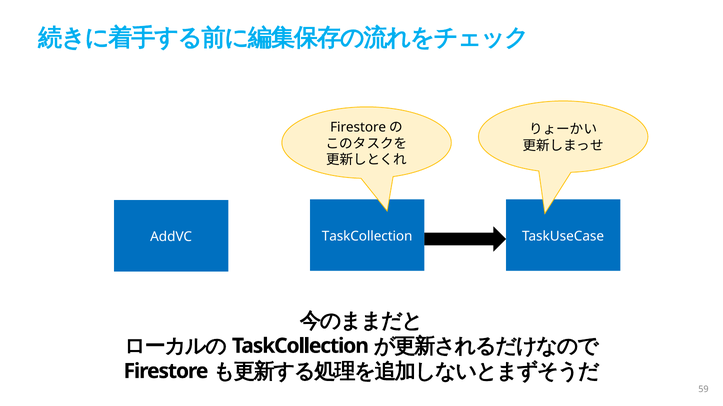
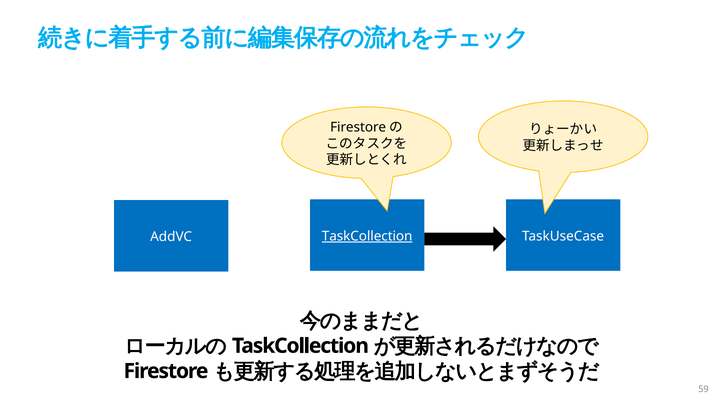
TaskCollection at (367, 236) underline: none -> present
